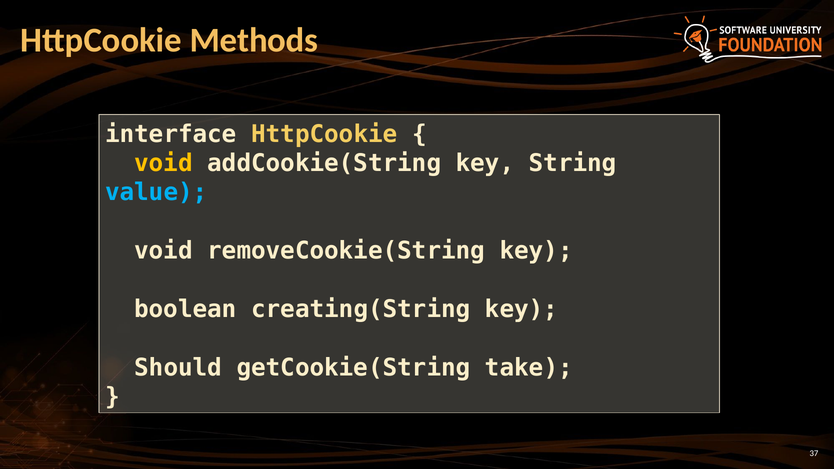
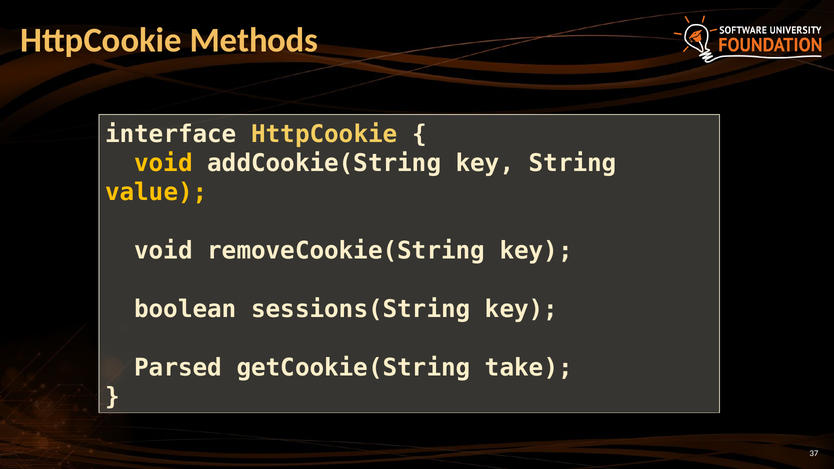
value colour: light blue -> yellow
creating(String: creating(String -> sessions(String
Should: Should -> Parsed
